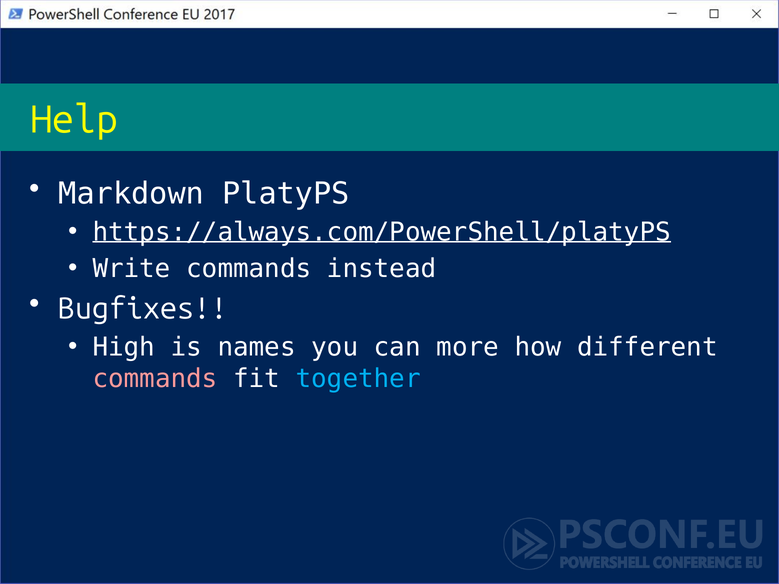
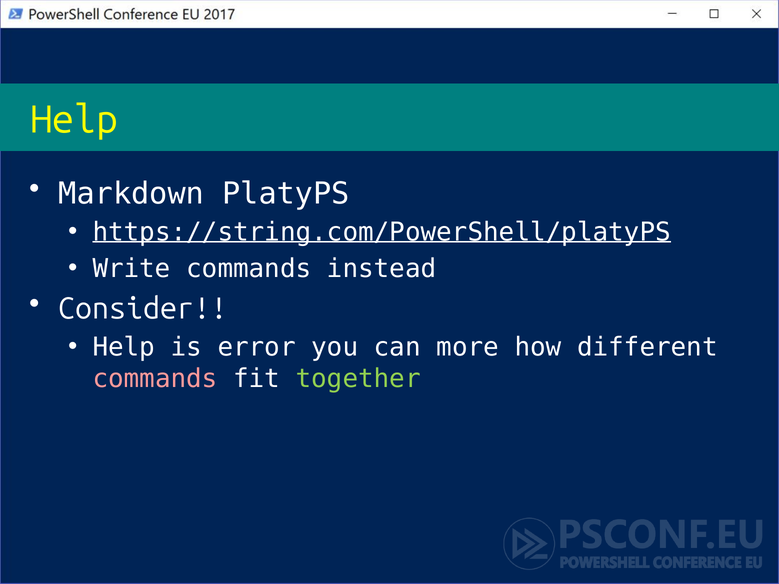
https://always.com/PowerShell/platyPS: https://always.com/PowerShell/platyPS -> https://string.com/PowerShell/platyPS
Bugfixes: Bugfixes -> Consider
High at (124, 347): High -> Help
names: names -> error
together colour: light blue -> light green
